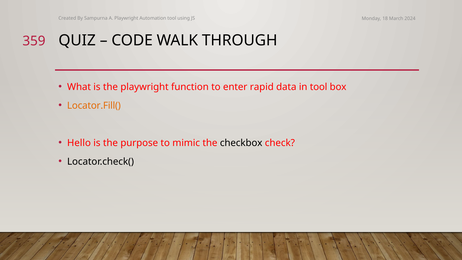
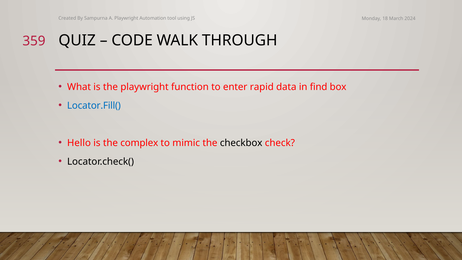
in tool: tool -> find
Locator.Fill( colour: orange -> blue
purpose: purpose -> complex
